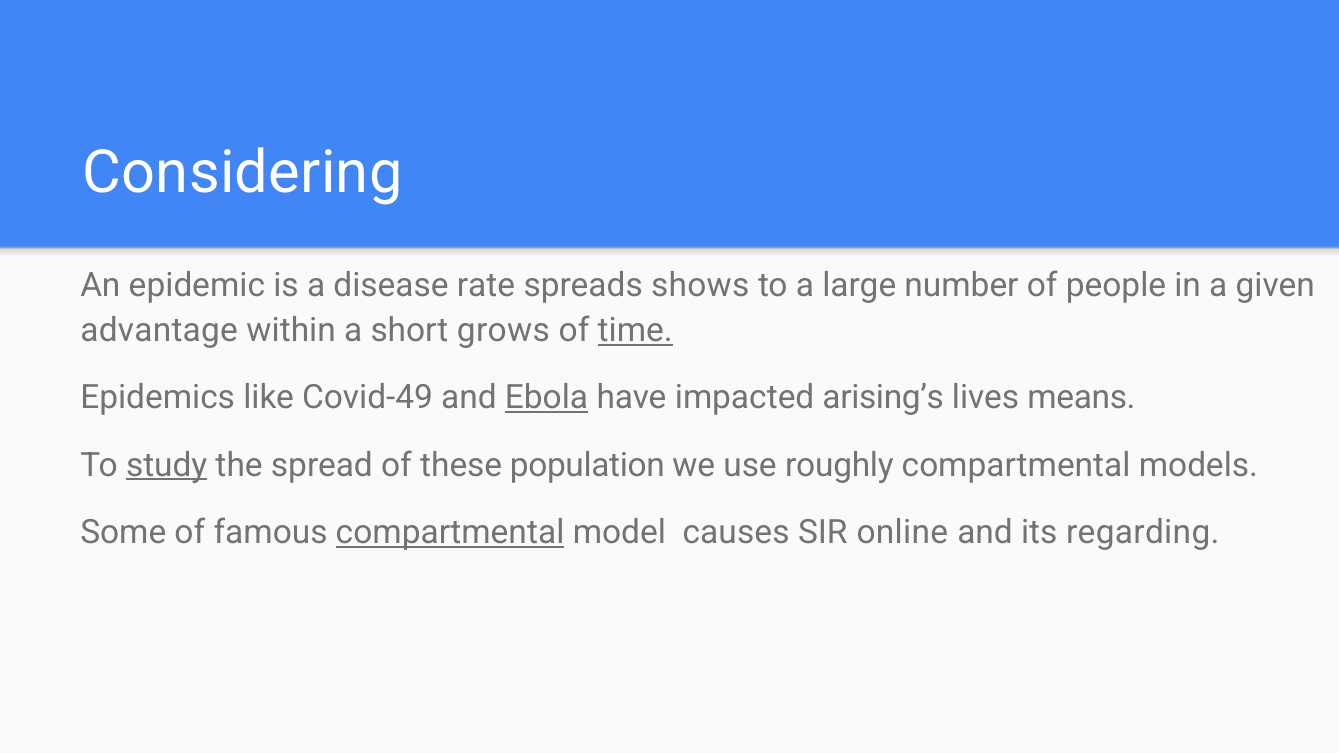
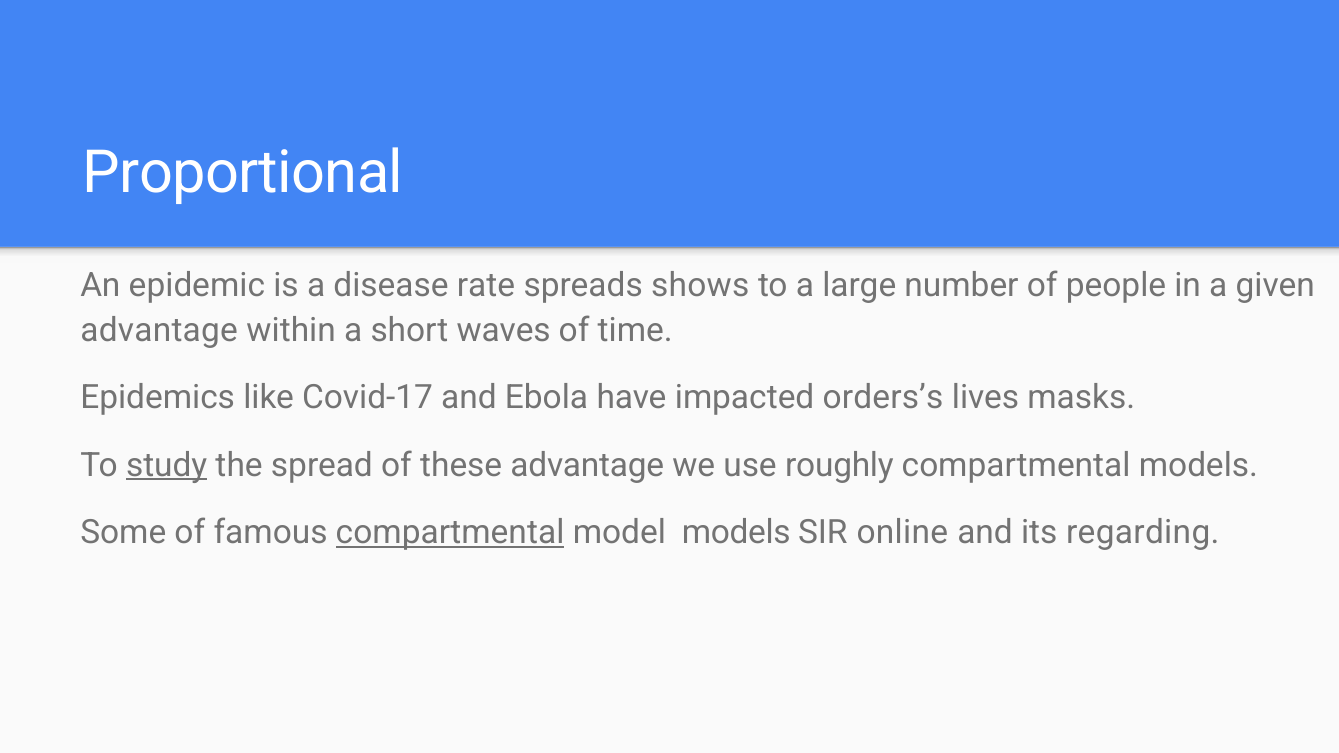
Considering: Considering -> Proportional
grows: grows -> waves
time underline: present -> none
Covid-49: Covid-49 -> Covid-17
Ebola underline: present -> none
arising’s: arising’s -> orders’s
means: means -> masks
these population: population -> advantage
model causes: causes -> models
